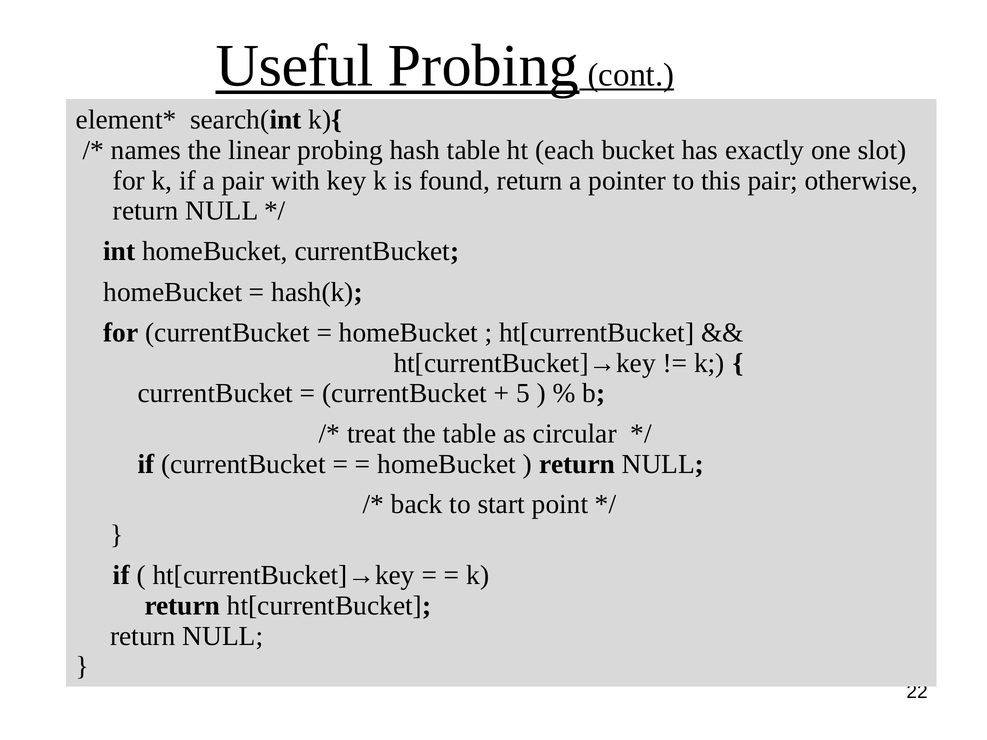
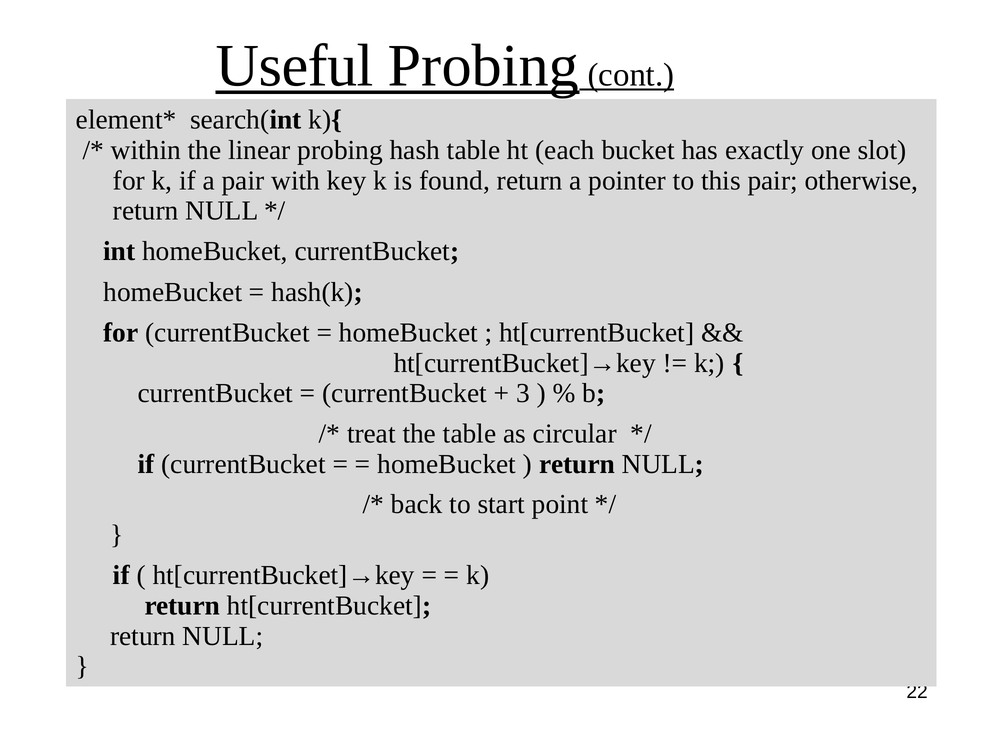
names: names -> within
5: 5 -> 3
